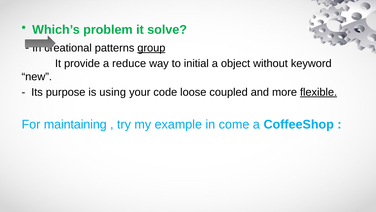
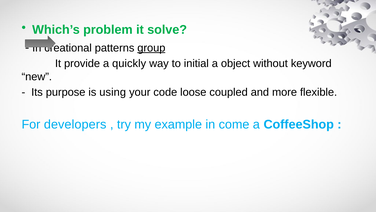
reduce: reduce -> quickly
flexible underline: present -> none
maintaining: maintaining -> developers
